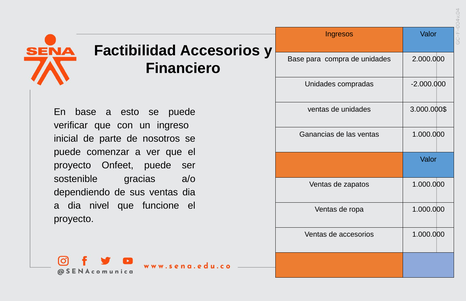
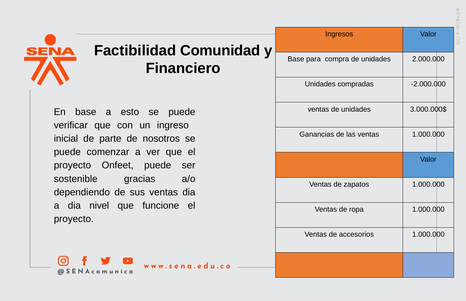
Factibilidad Accesorios: Accesorios -> Comunidad
